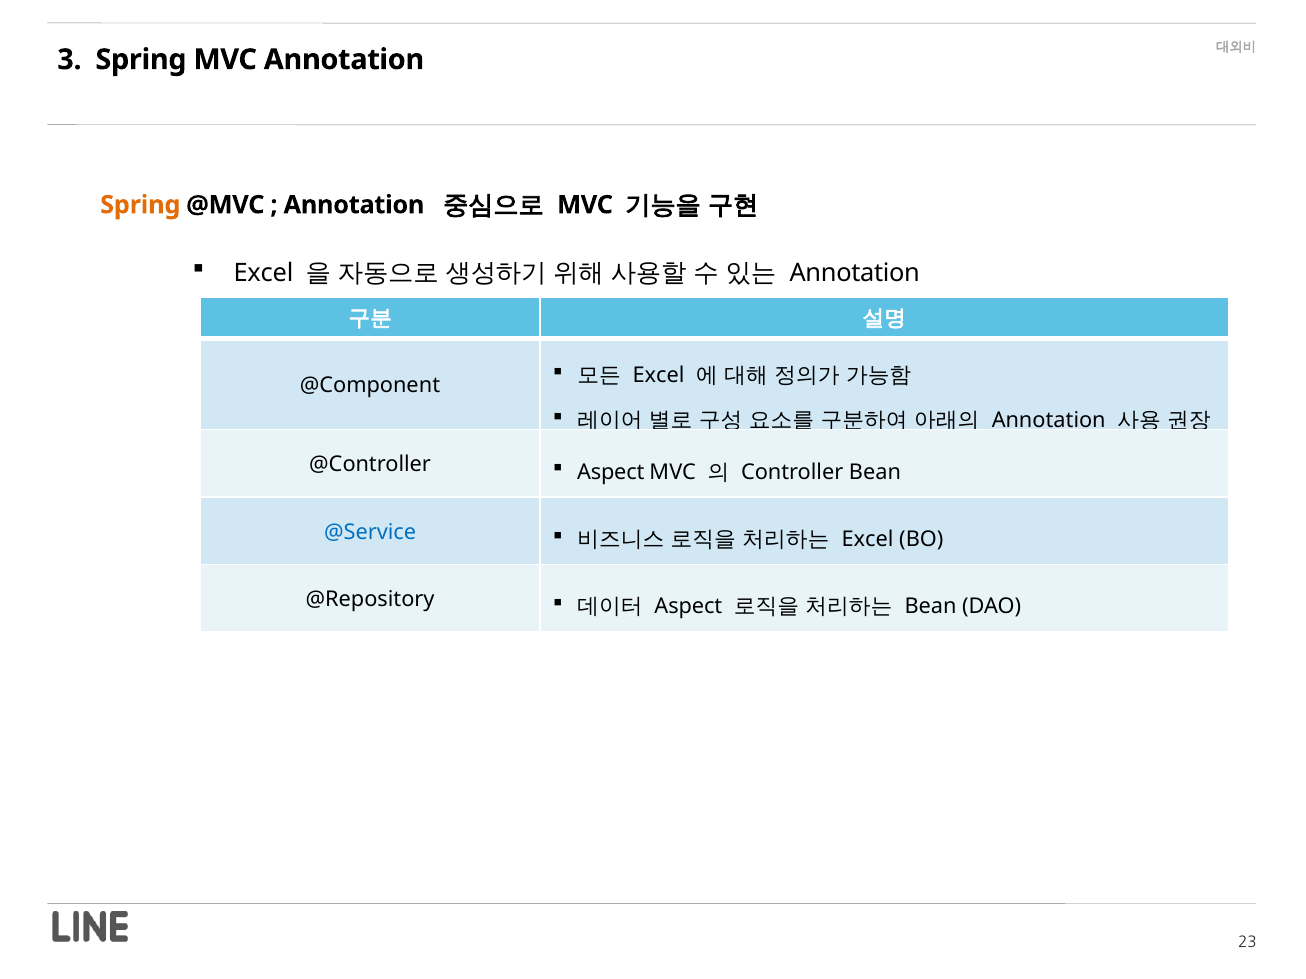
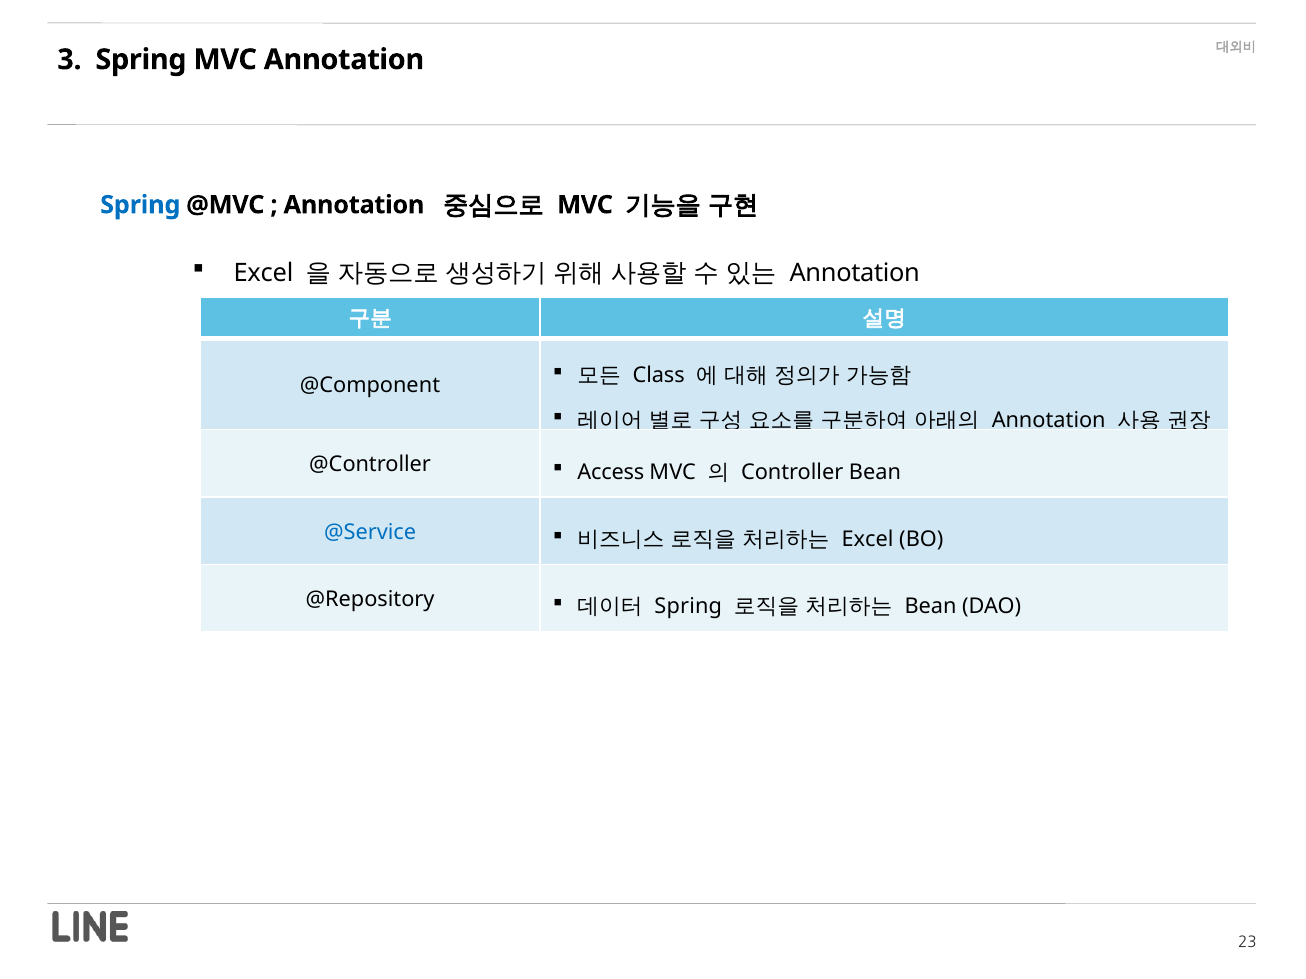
Spring at (140, 205) colour: orange -> blue
Excel at (659, 376): Excel -> Class
Aspect at (611, 472): Aspect -> Access
Aspect at (688, 607): Aspect -> Spring
